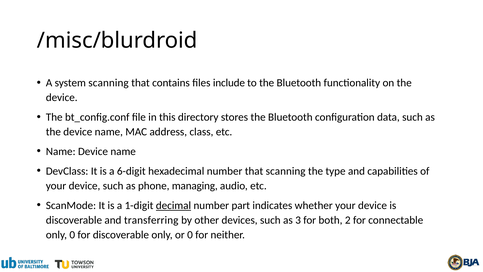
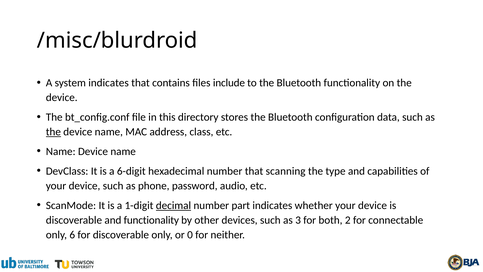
system scanning: scanning -> indicates
the at (53, 132) underline: none -> present
managing: managing -> password
and transferring: transferring -> functionality
only 0: 0 -> 6
